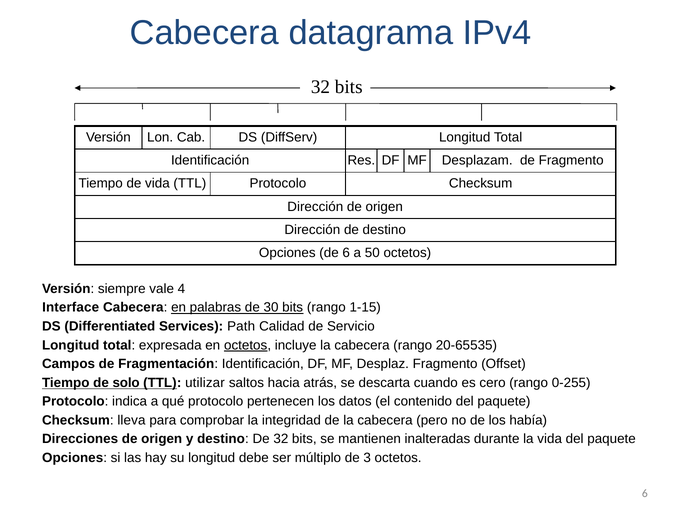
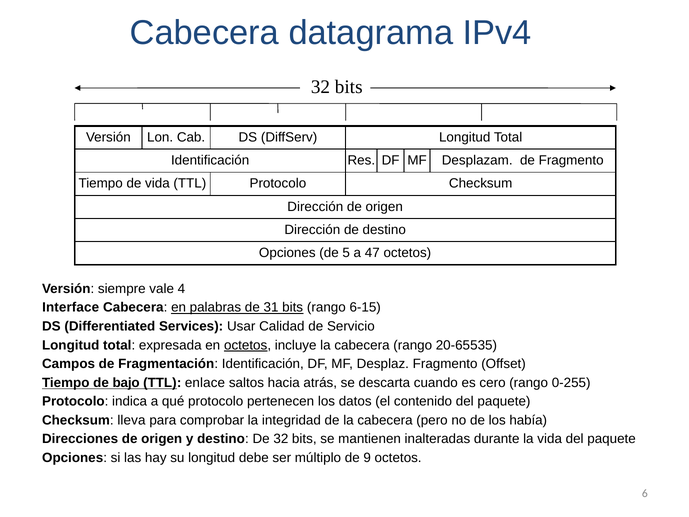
de 6: 6 -> 5
50: 50 -> 47
30: 30 -> 31
1-15: 1-15 -> 6-15
Path: Path -> Usar
solo: solo -> bajo
utilizar: utilizar -> enlace
3: 3 -> 9
